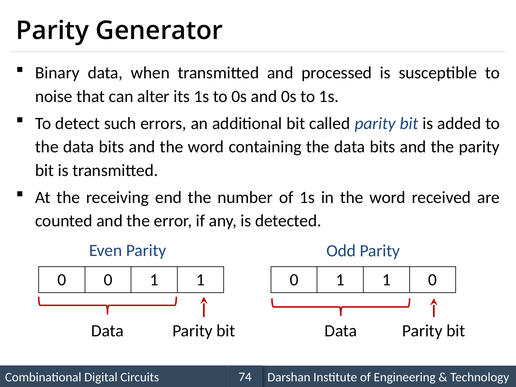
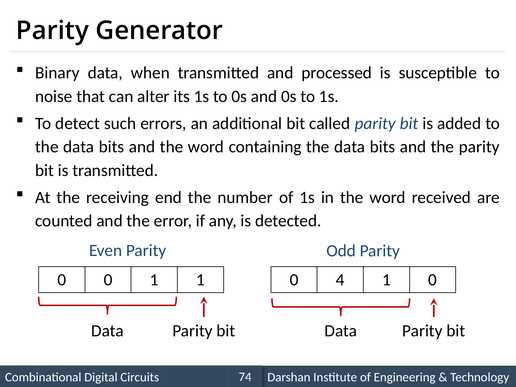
1 0 1: 1 -> 4
